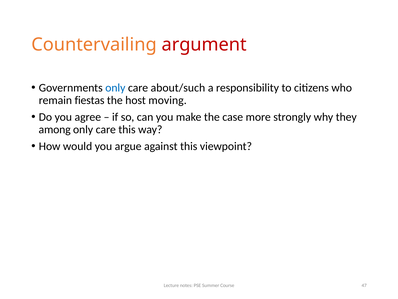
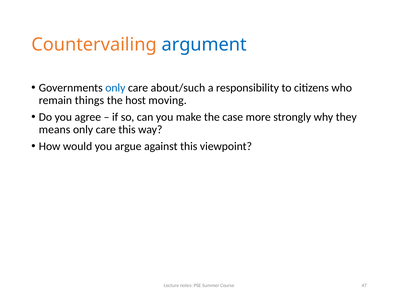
argument colour: red -> blue
fiestas: fiestas -> things
among: among -> means
